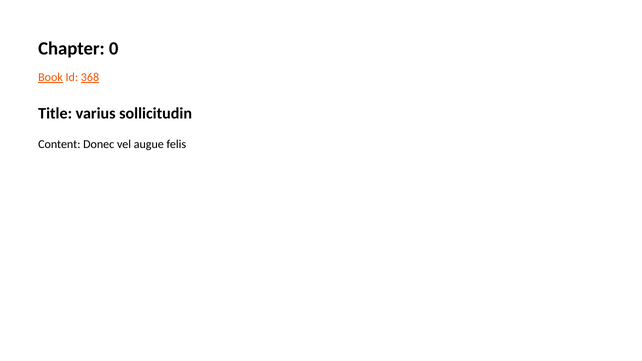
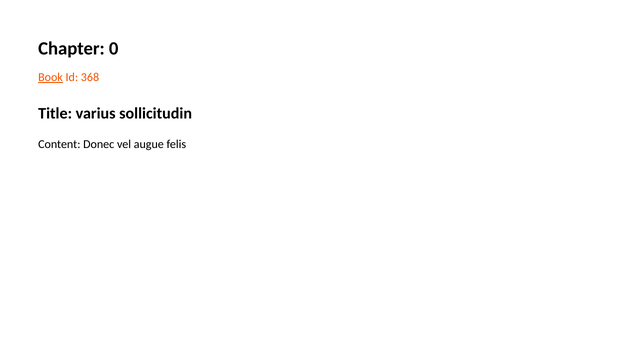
368 underline: present -> none
